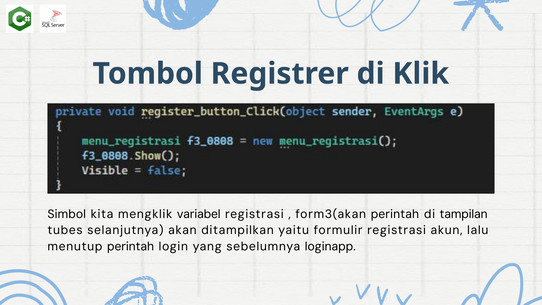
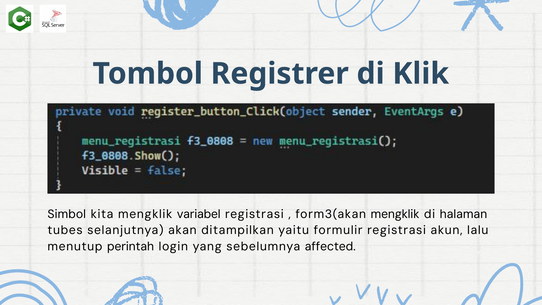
form3(akan perintah: perintah -> mengklik
tampilan: tampilan -> halaman
loginapp: loginapp -> affected
